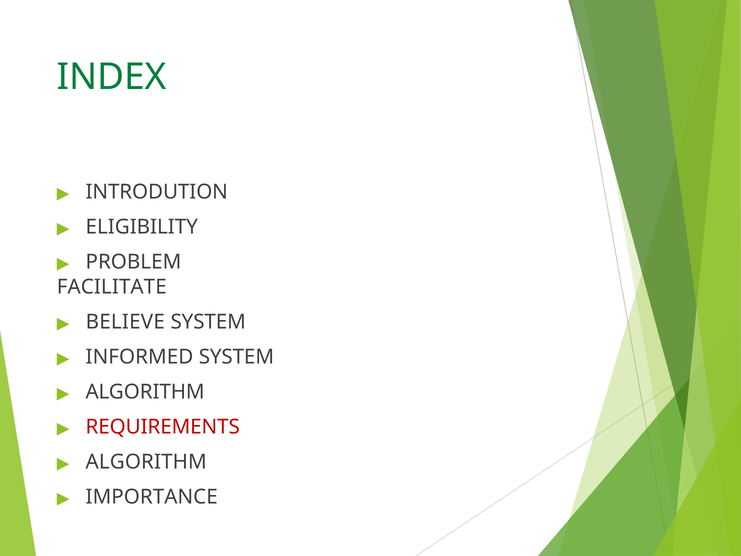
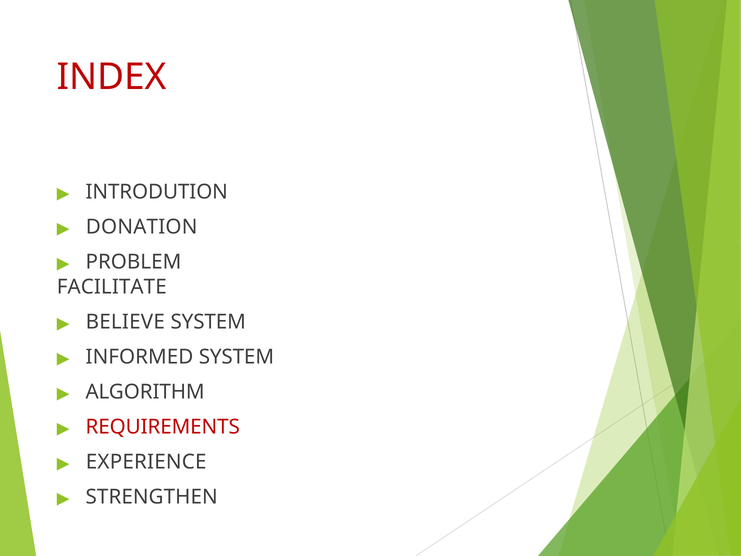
INDEX colour: green -> red
ELIGIBILITY: ELIGIBILITY -> DONATION
ALGORITHM at (146, 462): ALGORITHM -> EXPERIENCE
IMPORTANCE: IMPORTANCE -> STRENGTHEN
